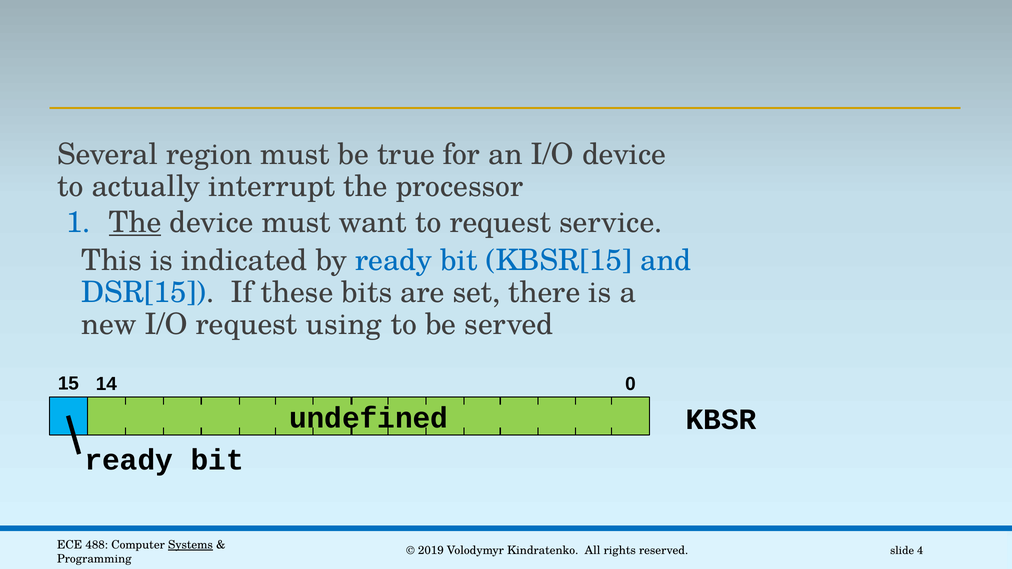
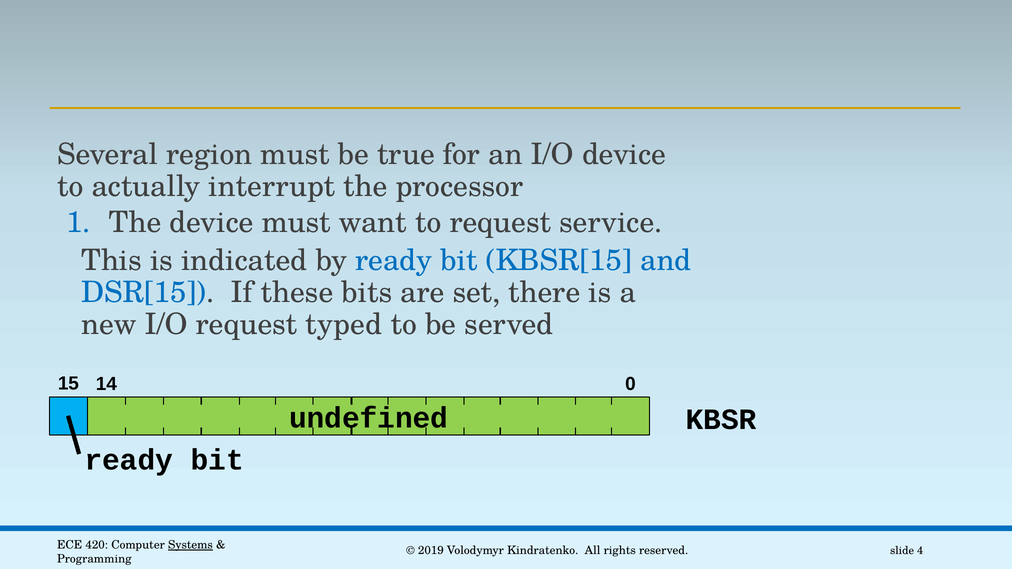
The at (135, 223) underline: present -> none
using: using -> typed
488: 488 -> 420
